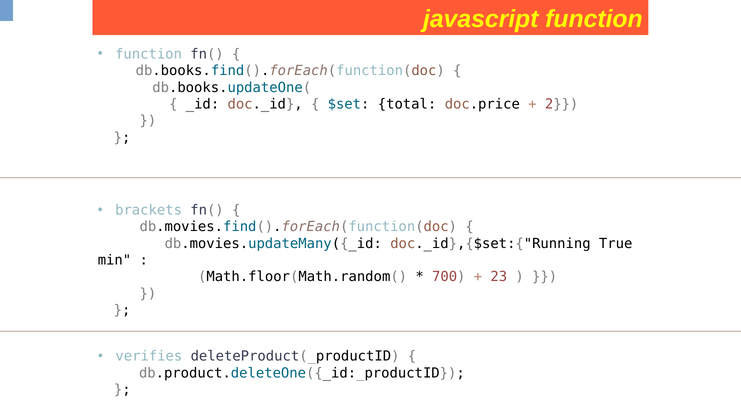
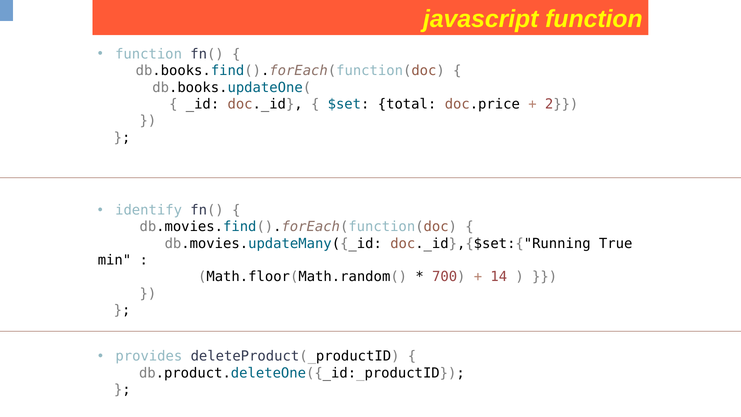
brackets: brackets -> identify
23: 23 -> 14
verifies: verifies -> provides
